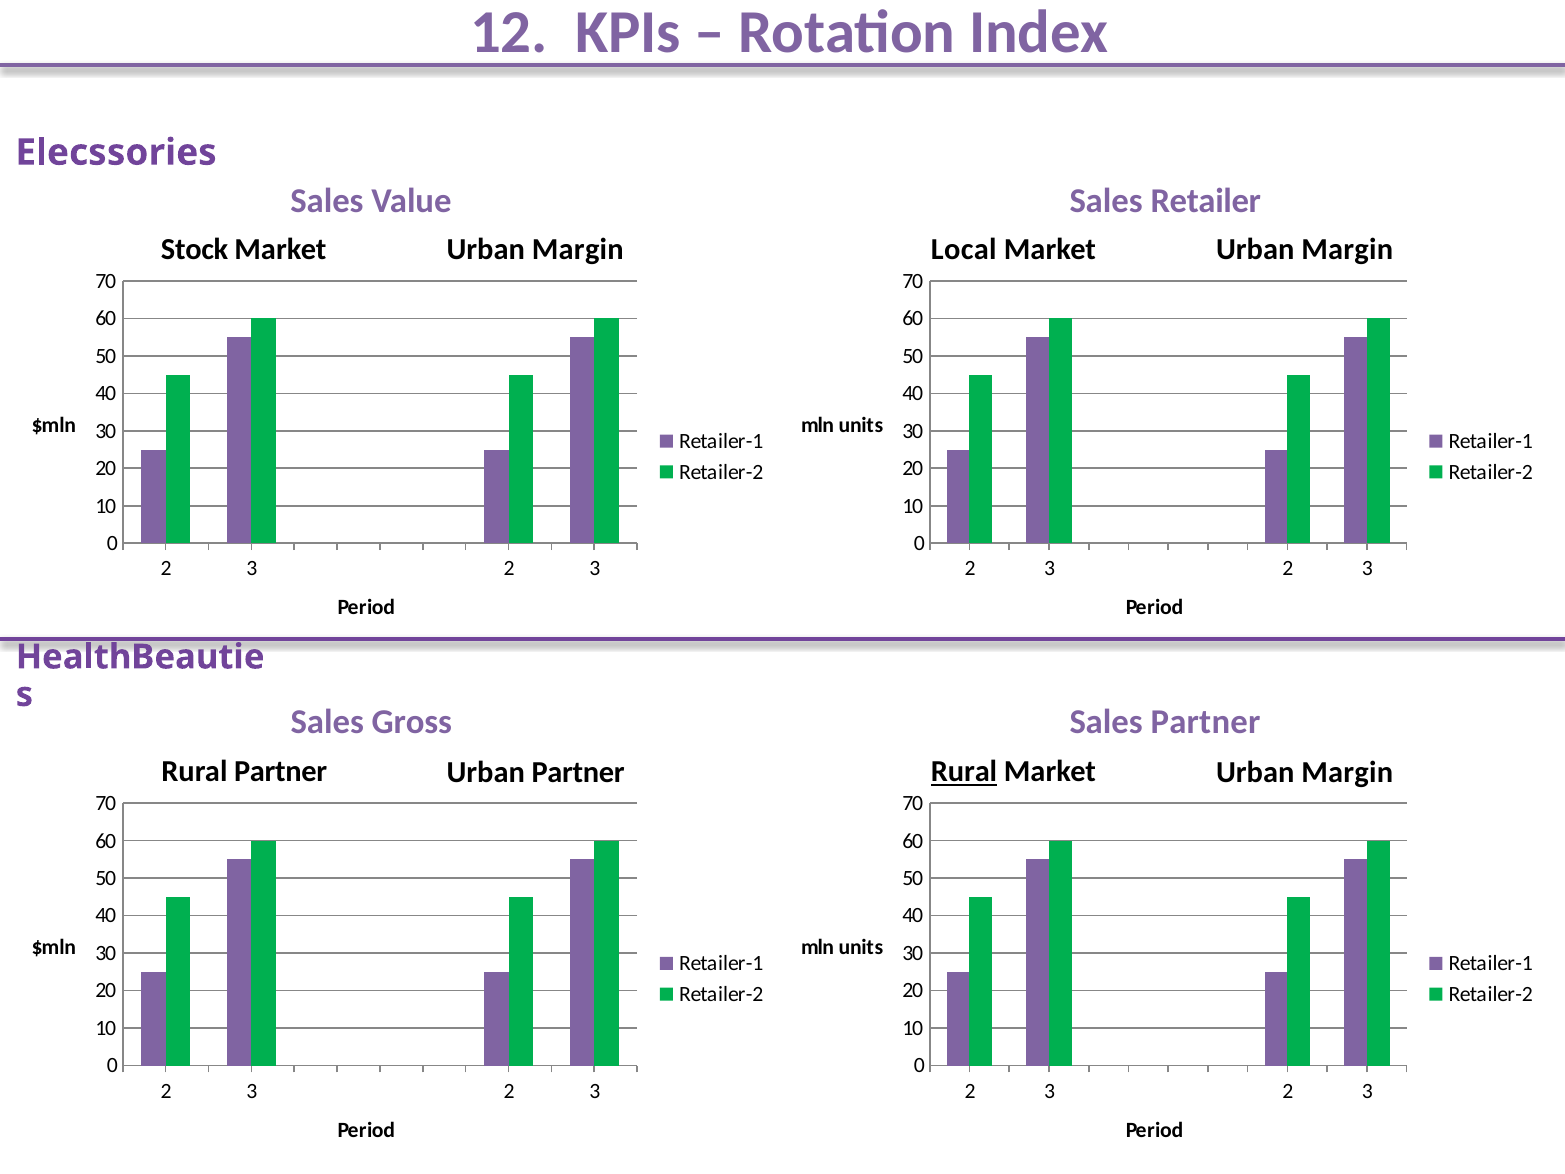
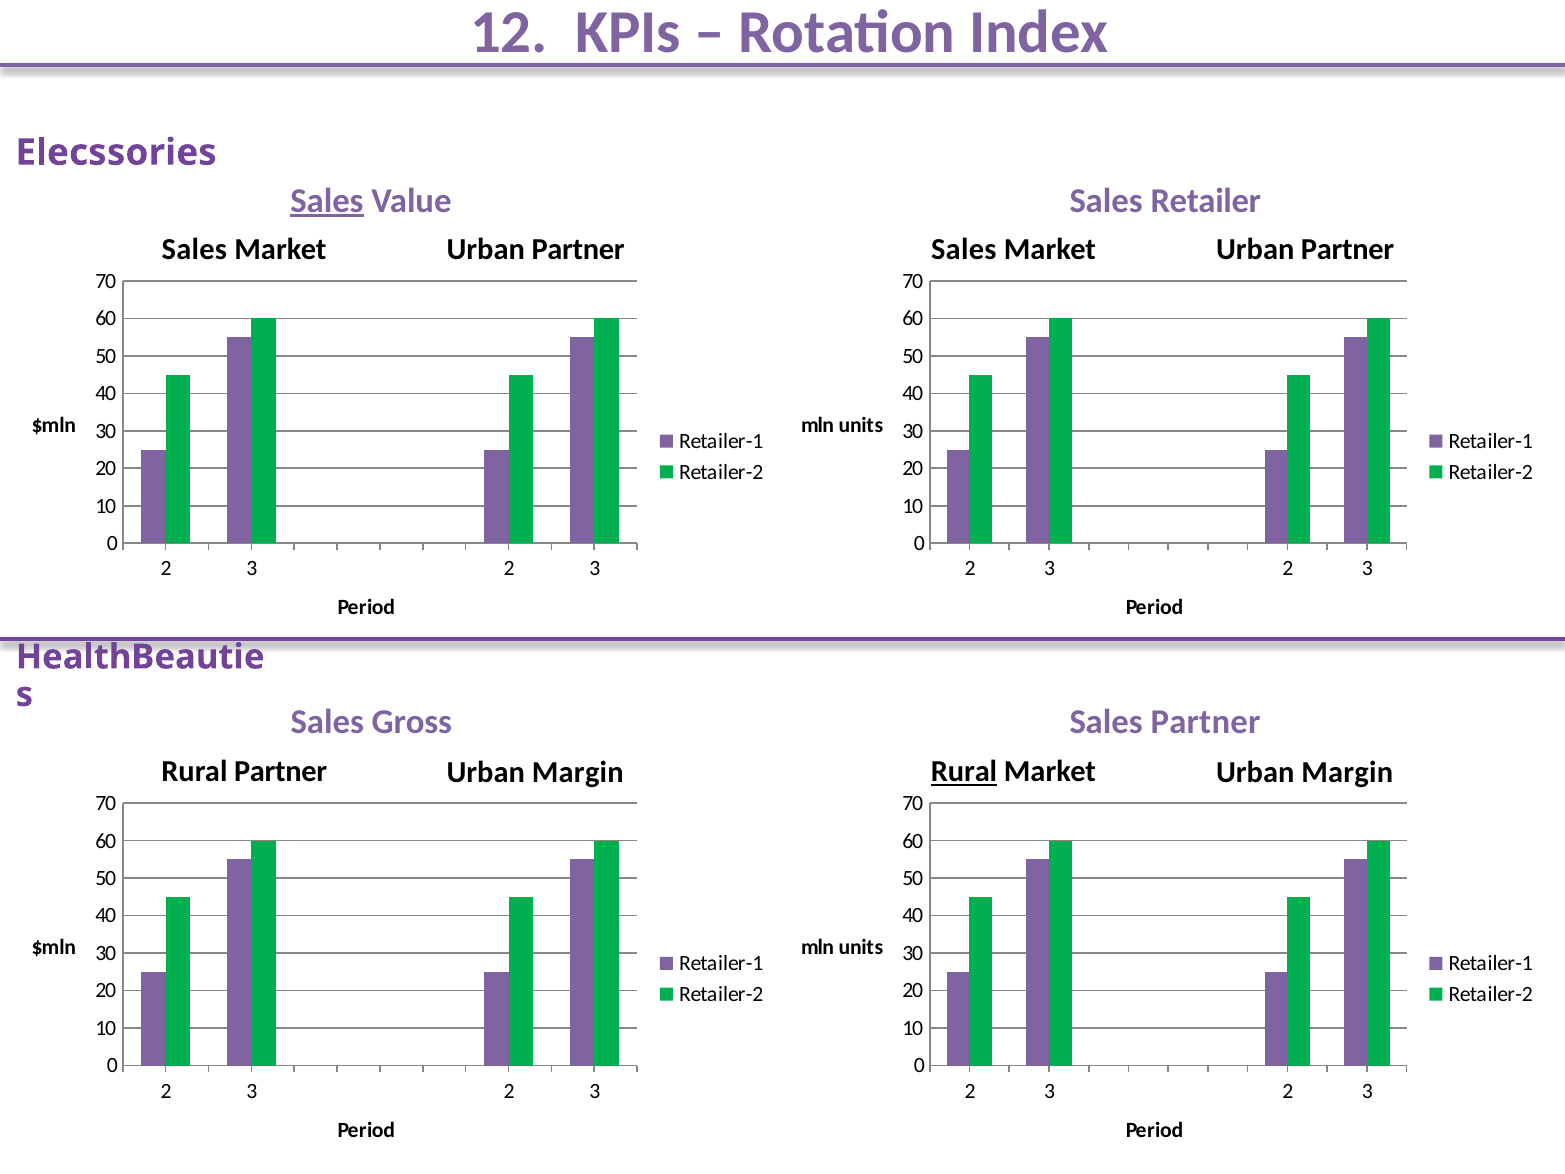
Sales at (327, 201) underline: none -> present
Stock at (195, 249): Stock -> Sales
Margin at (578, 250): Margin -> Partner
Local at (964, 249): Local -> Sales
Margin at (1347, 250): Margin -> Partner
Partner at (578, 772): Partner -> Margin
